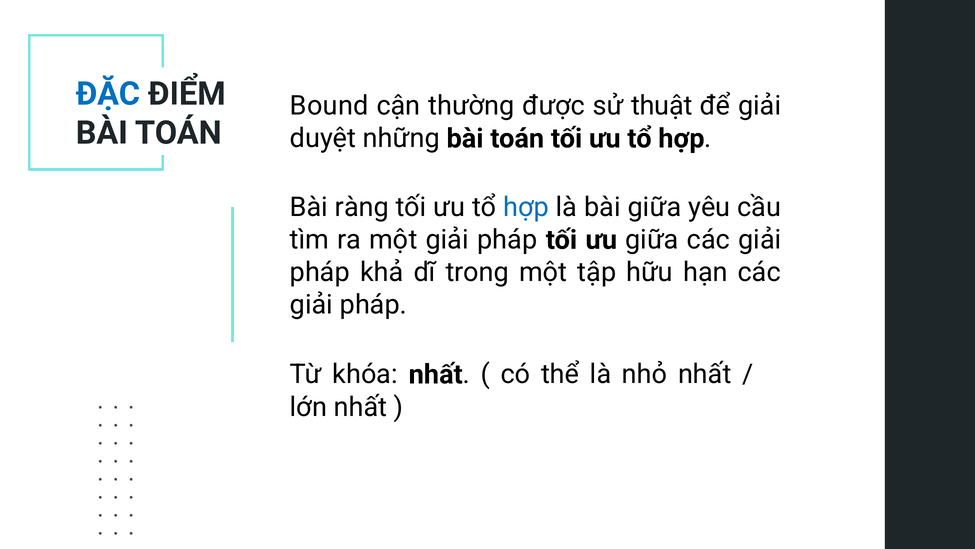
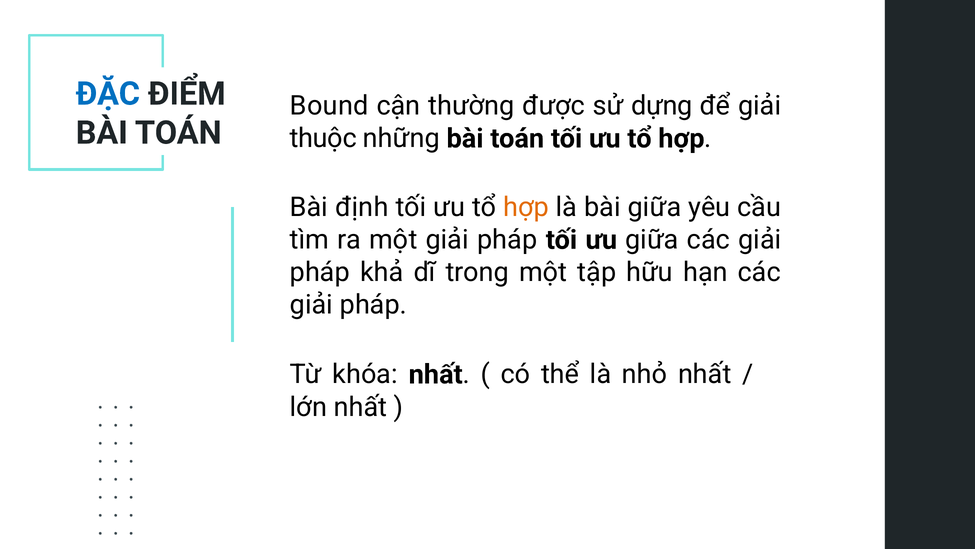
thuật: thuật -> dựng
duyệt: duyệt -> thuộc
ràng: ràng -> định
hợp at (526, 207) colour: blue -> orange
